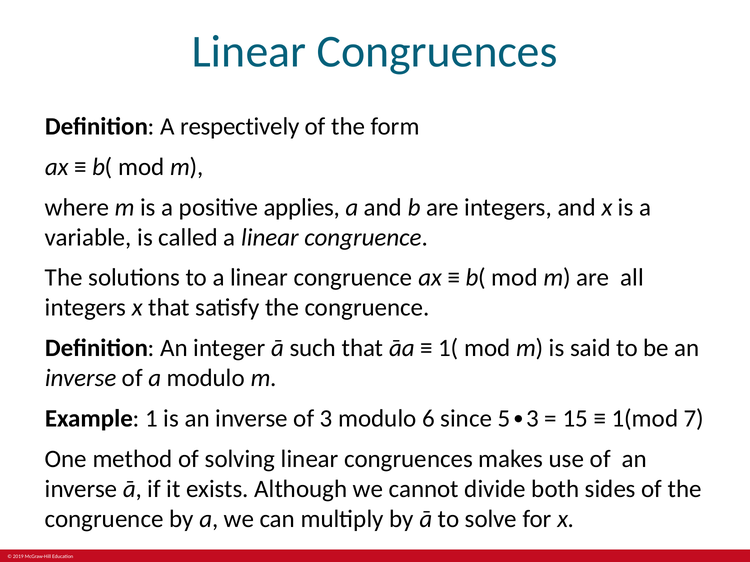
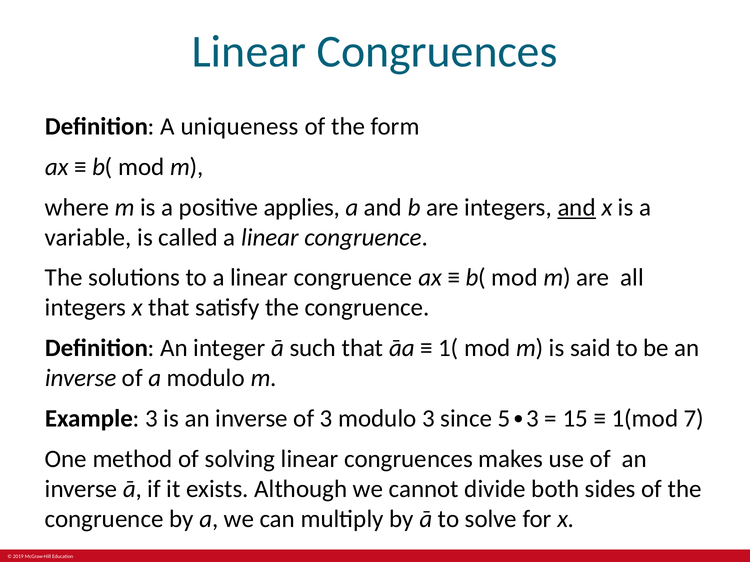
respectively: respectively -> uniqueness
and at (577, 208) underline: none -> present
Example 1: 1 -> 3
modulo 6: 6 -> 3
